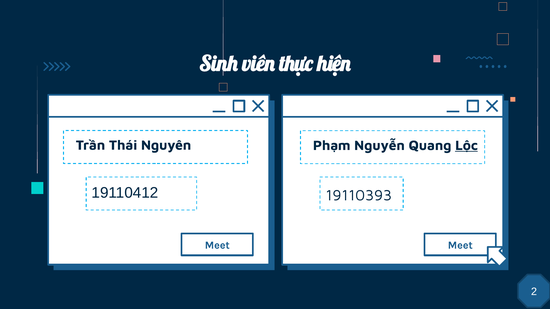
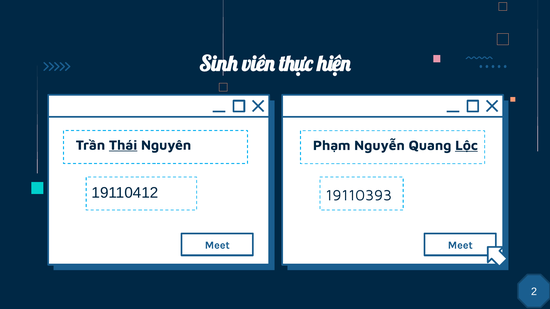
Thái underline: none -> present
